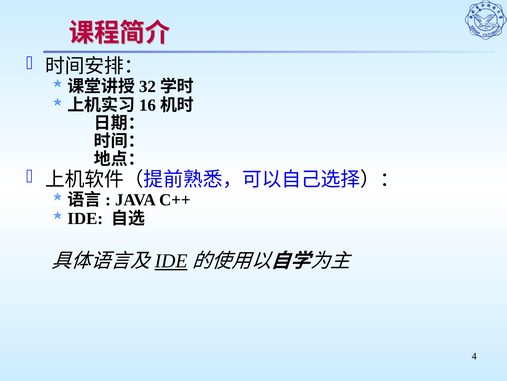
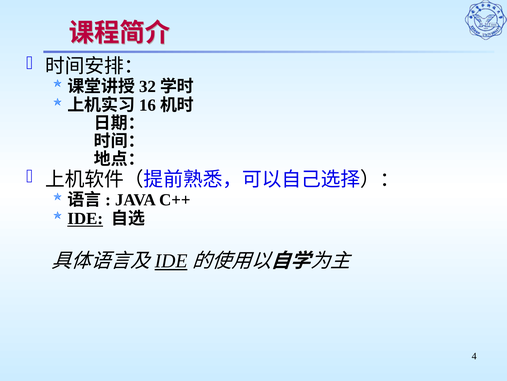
IDE at (85, 218) underline: none -> present
